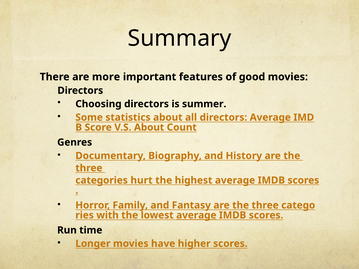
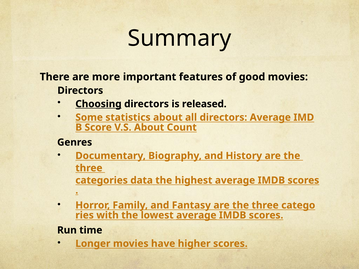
Choosing underline: none -> present
summer: summer -> released
hurt: hurt -> data
